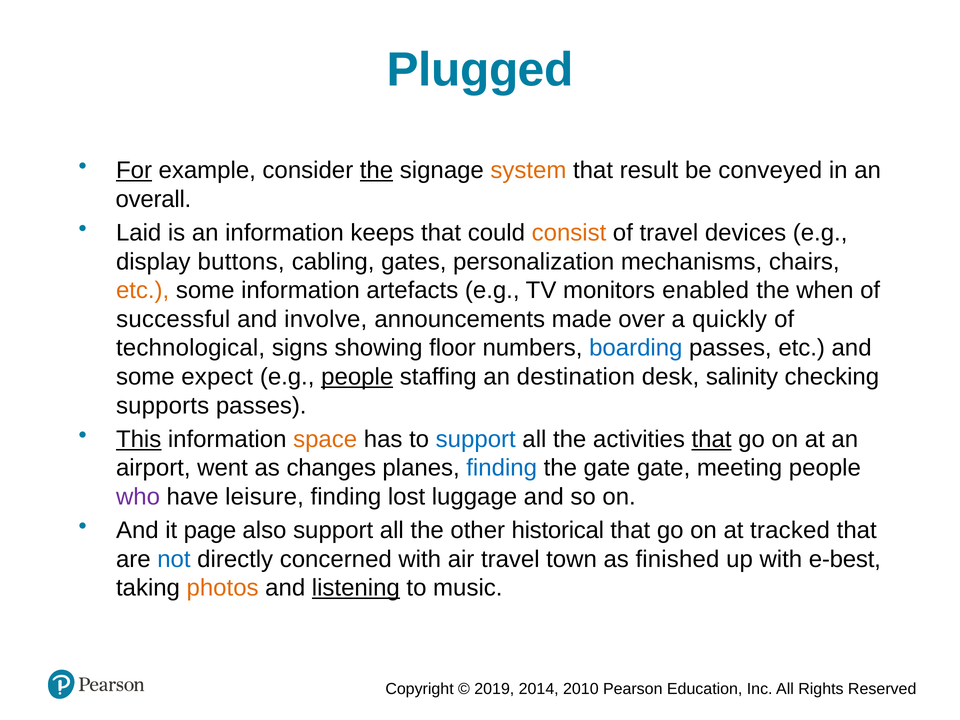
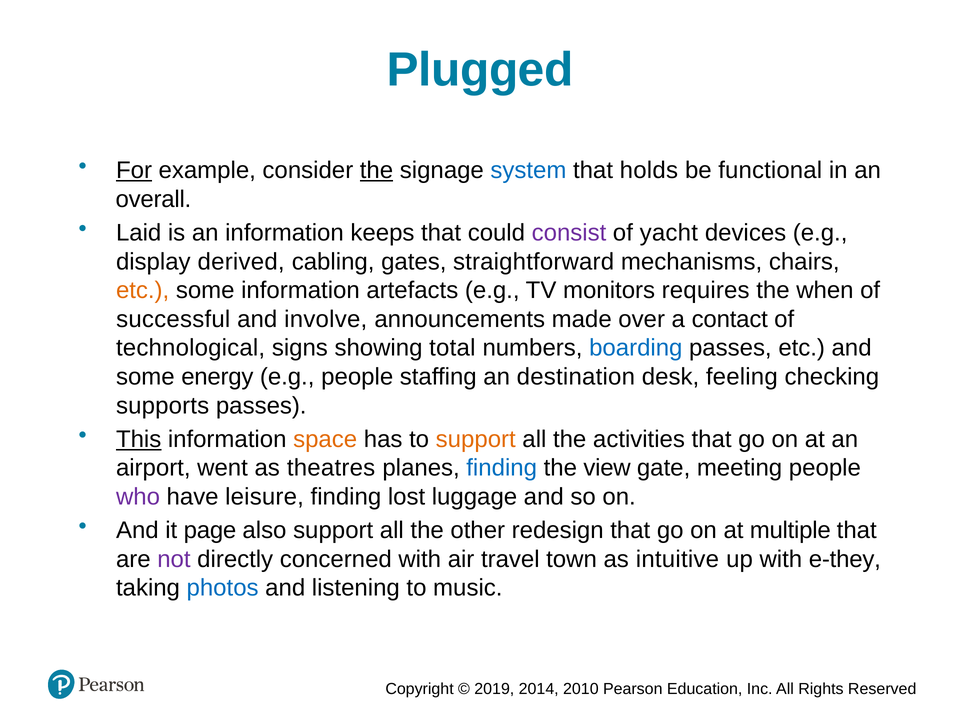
system colour: orange -> blue
result: result -> holds
conveyed: conveyed -> functional
consist colour: orange -> purple
of travel: travel -> yacht
buttons: buttons -> derived
personalization: personalization -> straightforward
enabled: enabled -> requires
quickly: quickly -> contact
floor: floor -> total
expect: expect -> energy
people at (357, 377) underline: present -> none
salinity: salinity -> feeling
support at (476, 439) colour: blue -> orange
that at (712, 439) underline: present -> none
changes: changes -> theatres
the gate: gate -> view
historical: historical -> redesign
tracked: tracked -> multiple
not colour: blue -> purple
finished: finished -> intuitive
e-best: e-best -> e-they
photos colour: orange -> blue
listening underline: present -> none
